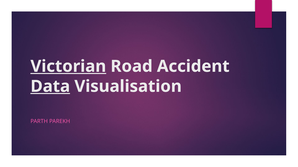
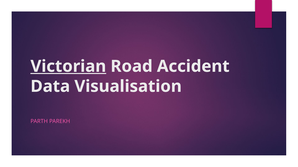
Data underline: present -> none
